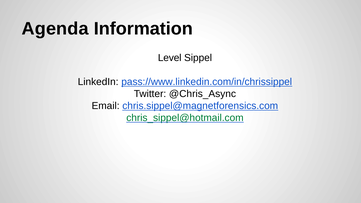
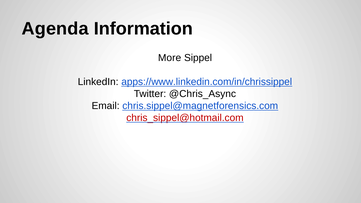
Level: Level -> More
pass://www.linkedin.com/in/chrissippel: pass://www.linkedin.com/in/chrissippel -> apps://www.linkedin.com/in/chrissippel
chris_sippel@hotmail.com colour: green -> red
